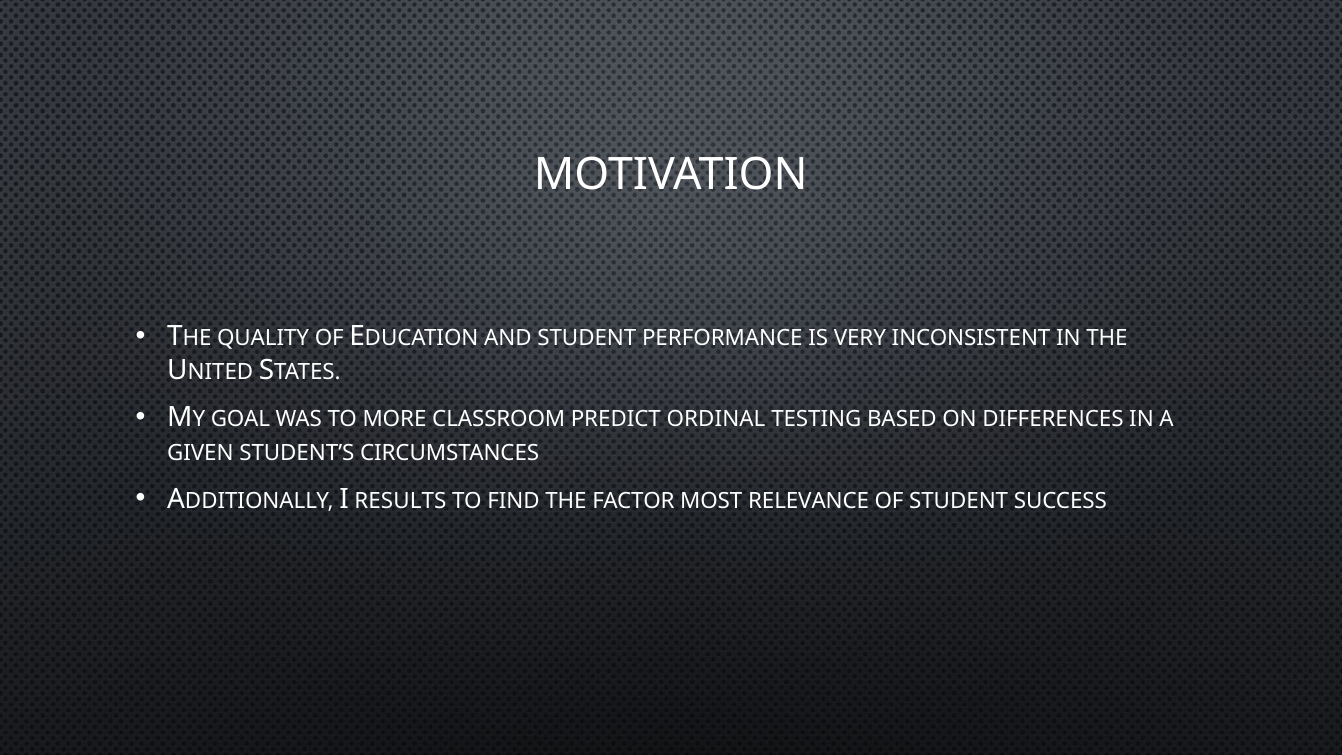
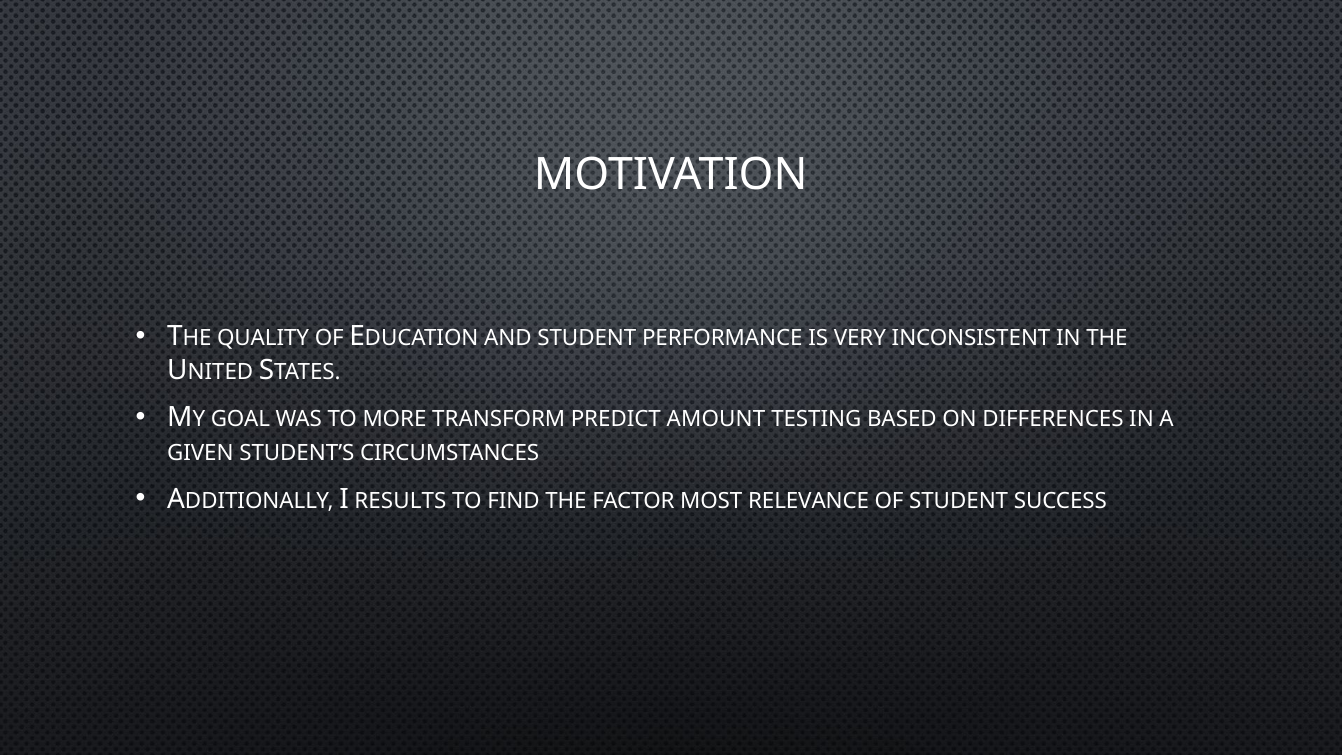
CLASSROOM: CLASSROOM -> TRANSFORM
ORDINAL: ORDINAL -> AMOUNT
